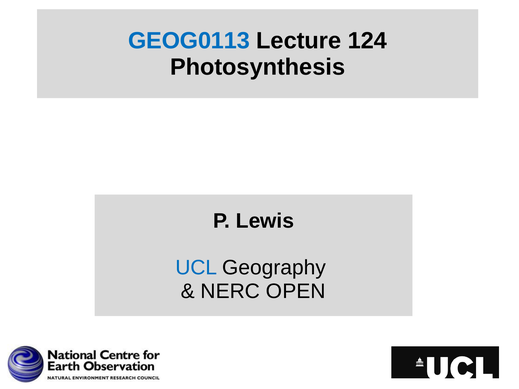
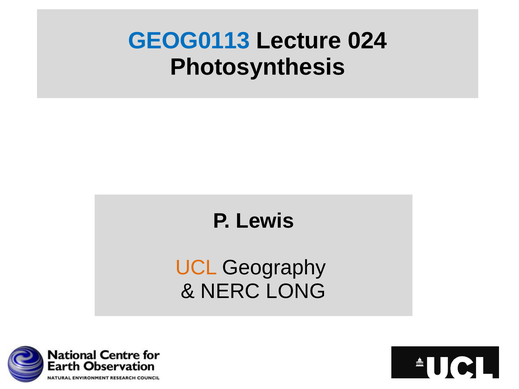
124: 124 -> 024
UCL colour: blue -> orange
OPEN: OPEN -> LONG
